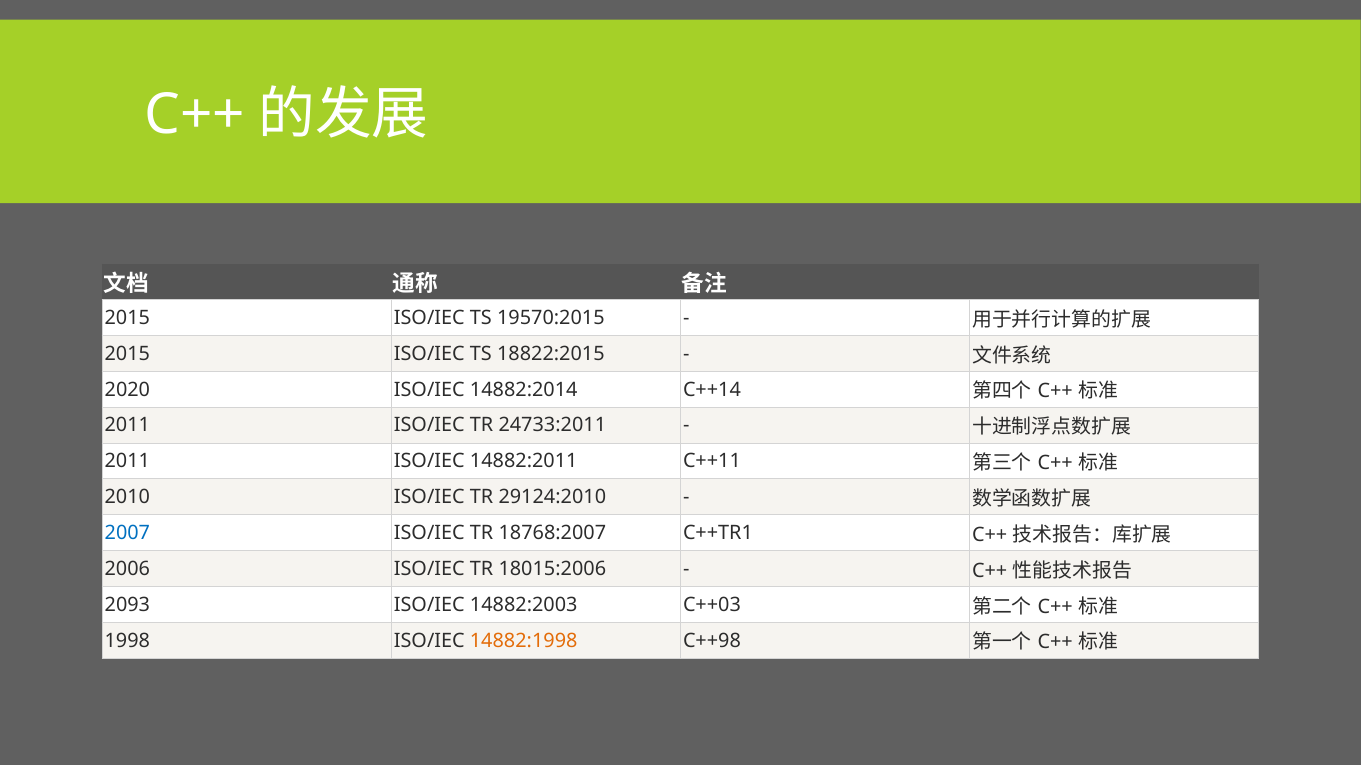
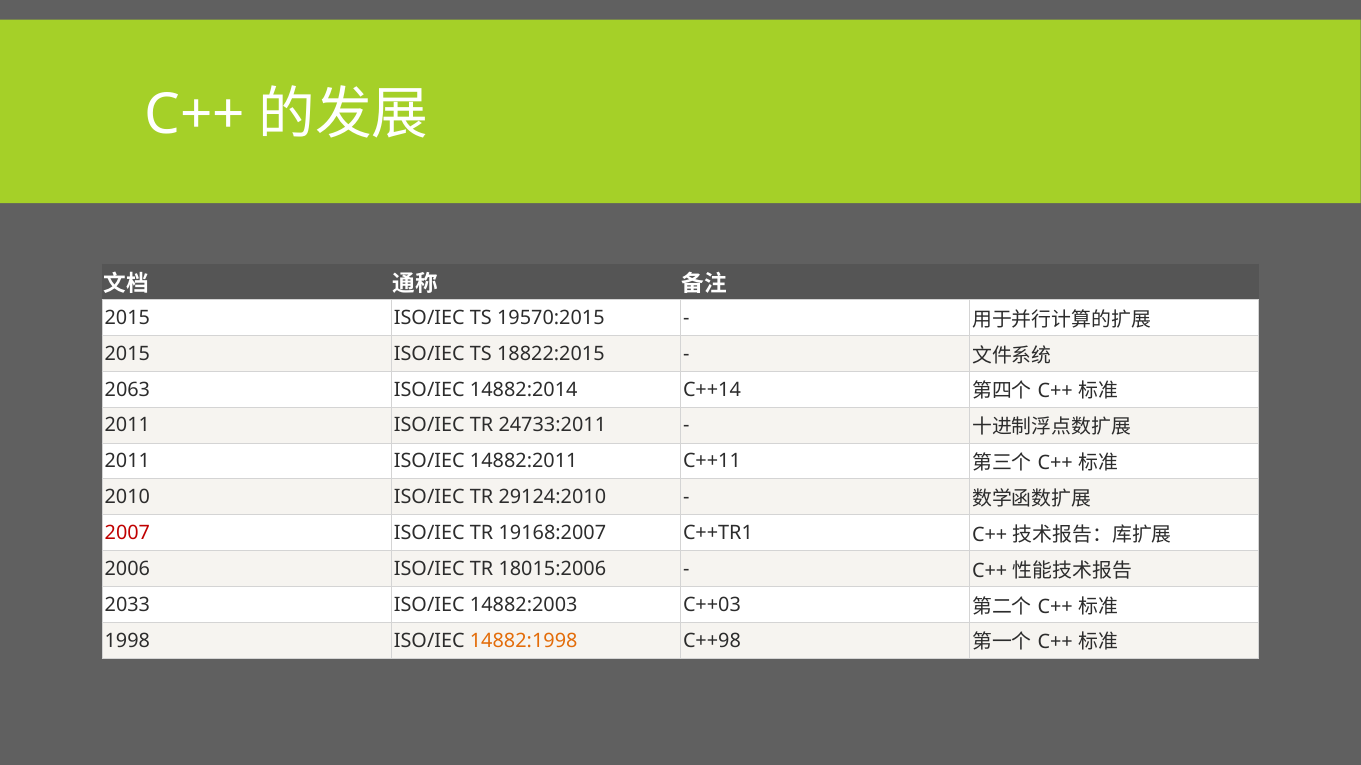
2020: 2020 -> 2063
2007 colour: blue -> red
18768:2007: 18768:2007 -> 19168:2007
2093: 2093 -> 2033
